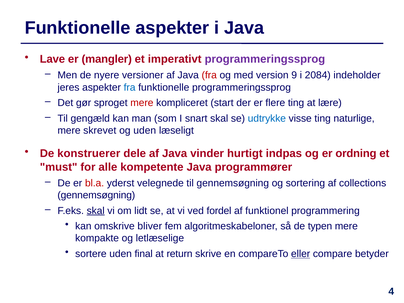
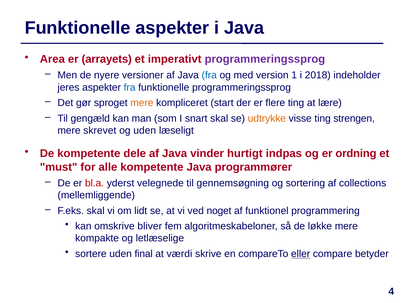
Lave: Lave -> Area
mangler: mangler -> arrayets
fra at (209, 75) colour: red -> blue
9: 9 -> 1
2084: 2084 -> 2018
mere at (142, 103) colour: red -> orange
udtrykke colour: blue -> orange
naturlige: naturlige -> strengen
De konstruerer: konstruerer -> kompetente
gennemsøgning at (96, 195): gennemsøgning -> mellemliggende
skal at (96, 211) underline: present -> none
fordel: fordel -> noget
typen: typen -> løkke
return: return -> værdi
